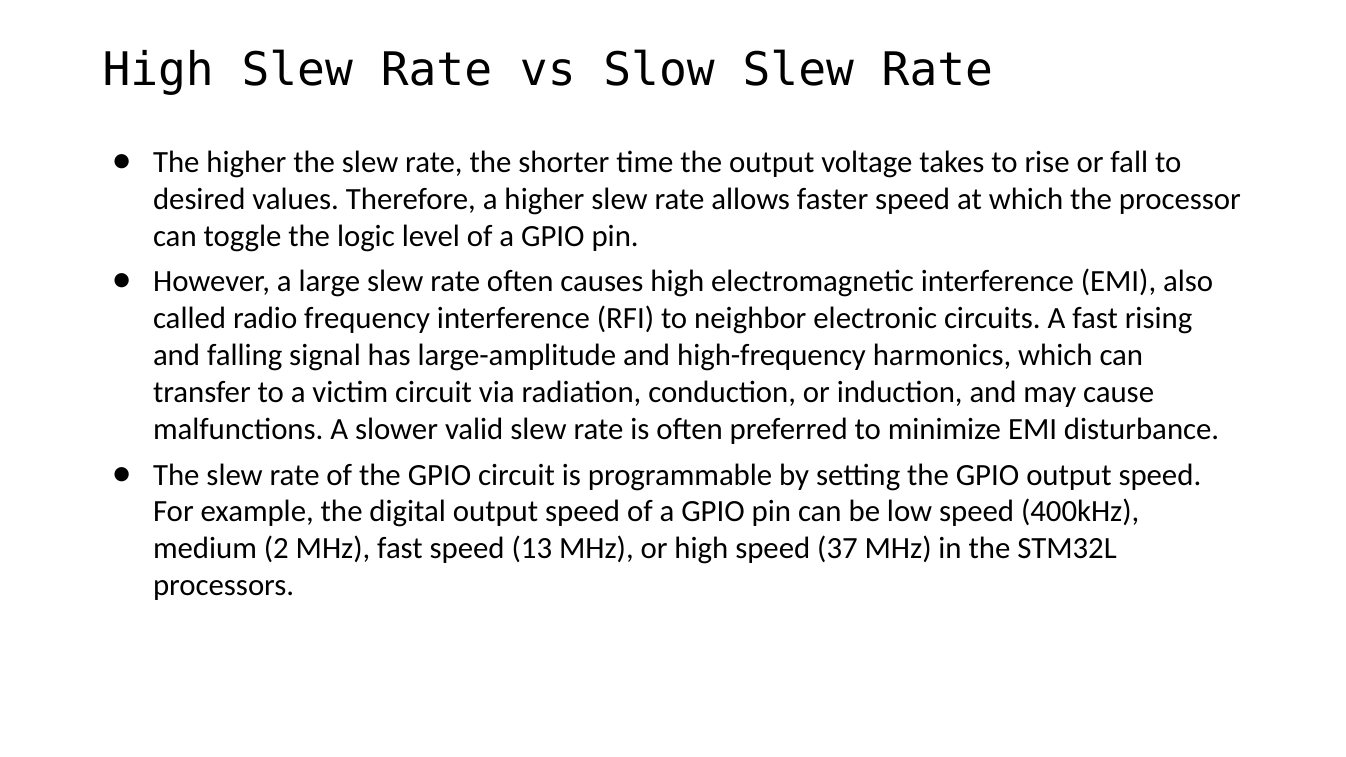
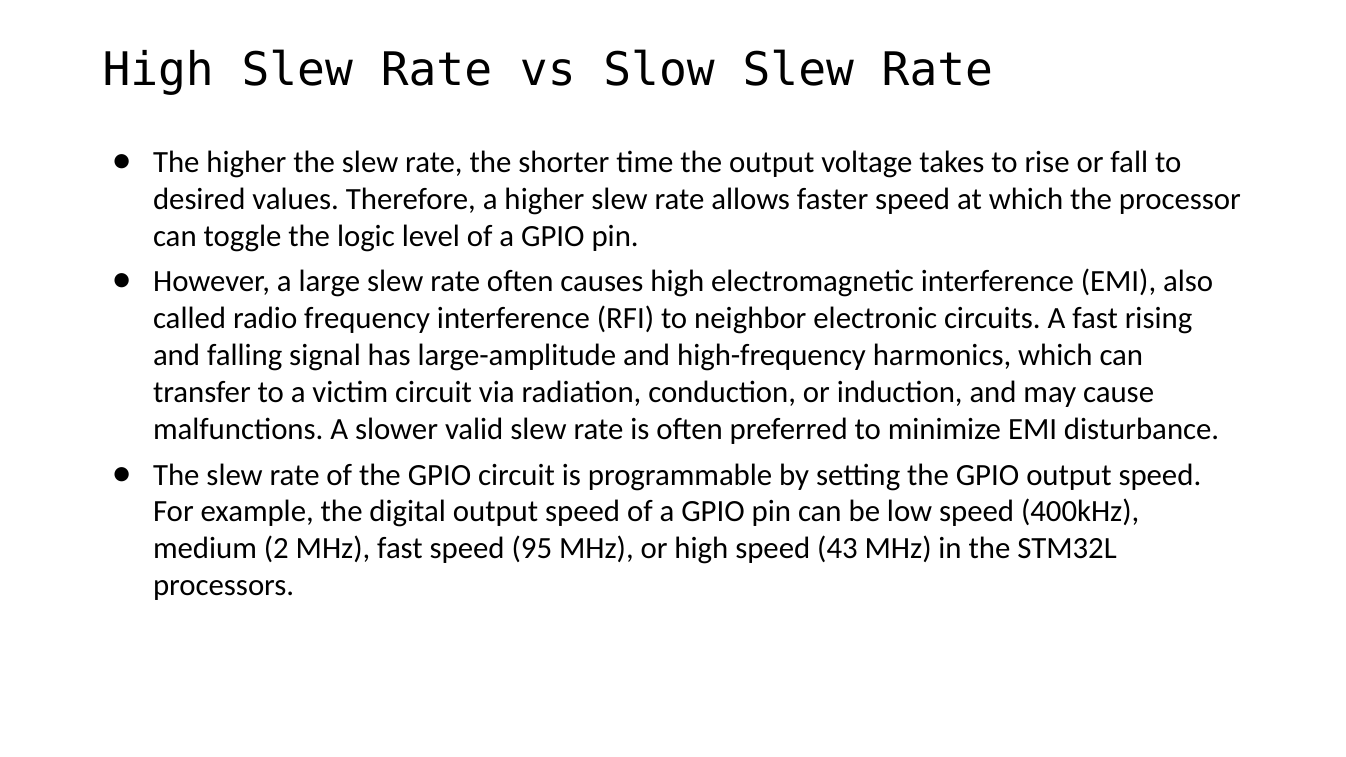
13: 13 -> 95
37: 37 -> 43
